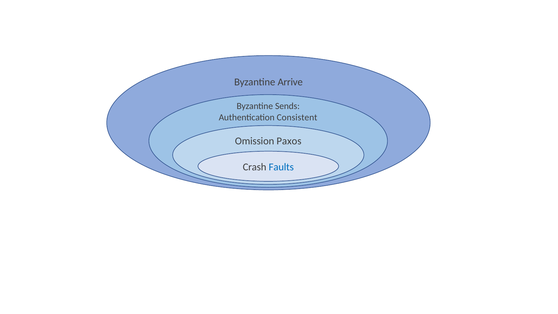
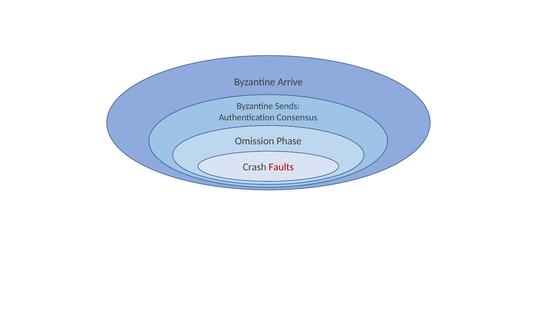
Consistent: Consistent -> Consensus
Paxos: Paxos -> Phase
Faults colour: blue -> red
